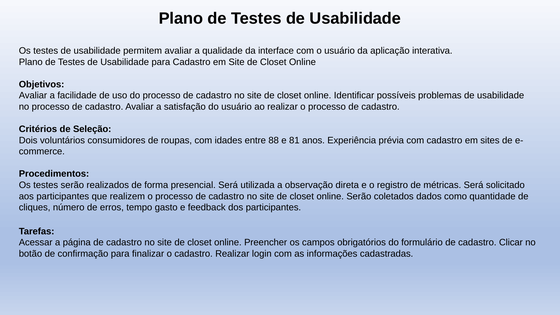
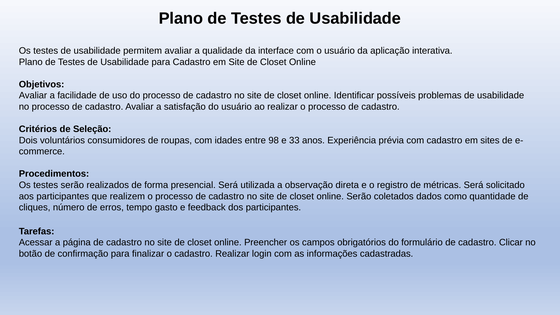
88: 88 -> 98
81: 81 -> 33
